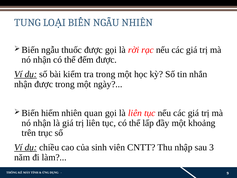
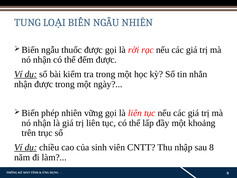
hiếm: hiếm -> phép
quan: quan -> vững
3: 3 -> 8
